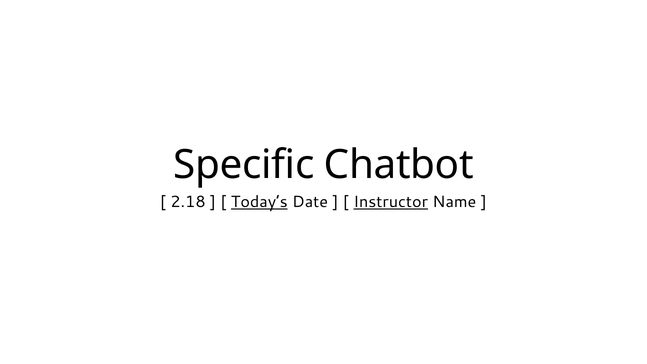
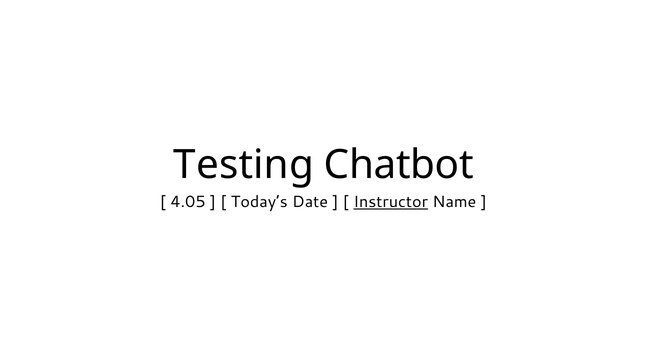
Specific: Specific -> Testing
2.18: 2.18 -> 4.05
Today’s underline: present -> none
